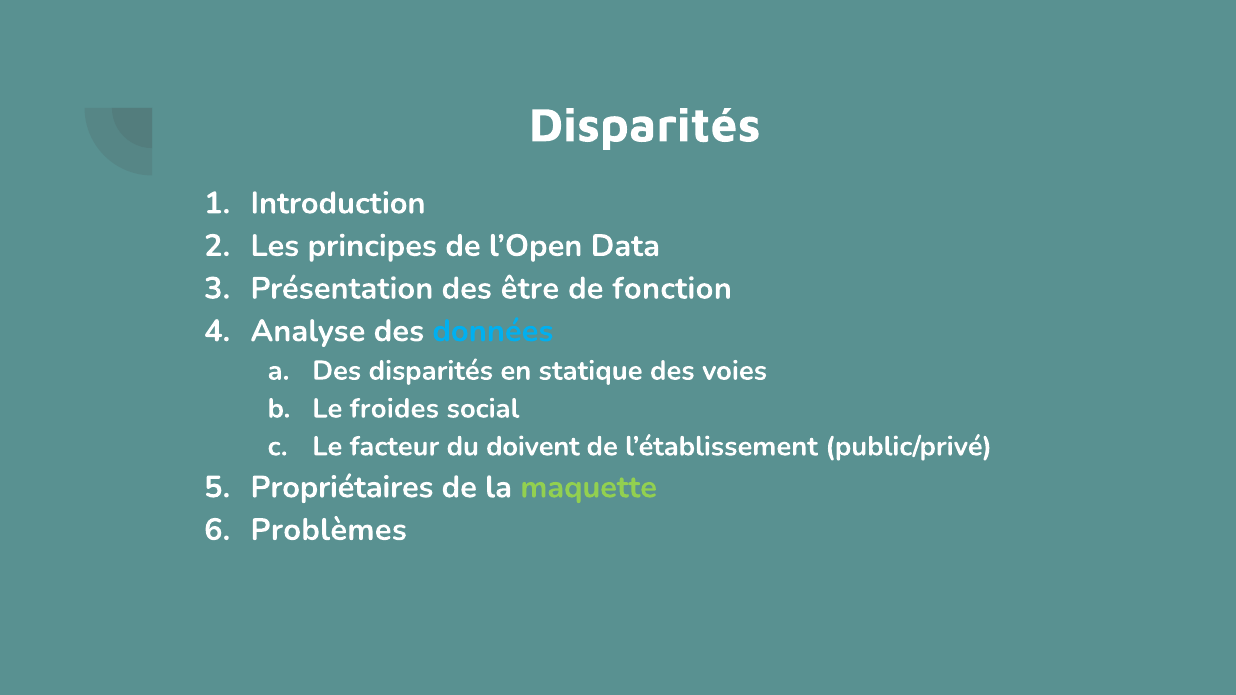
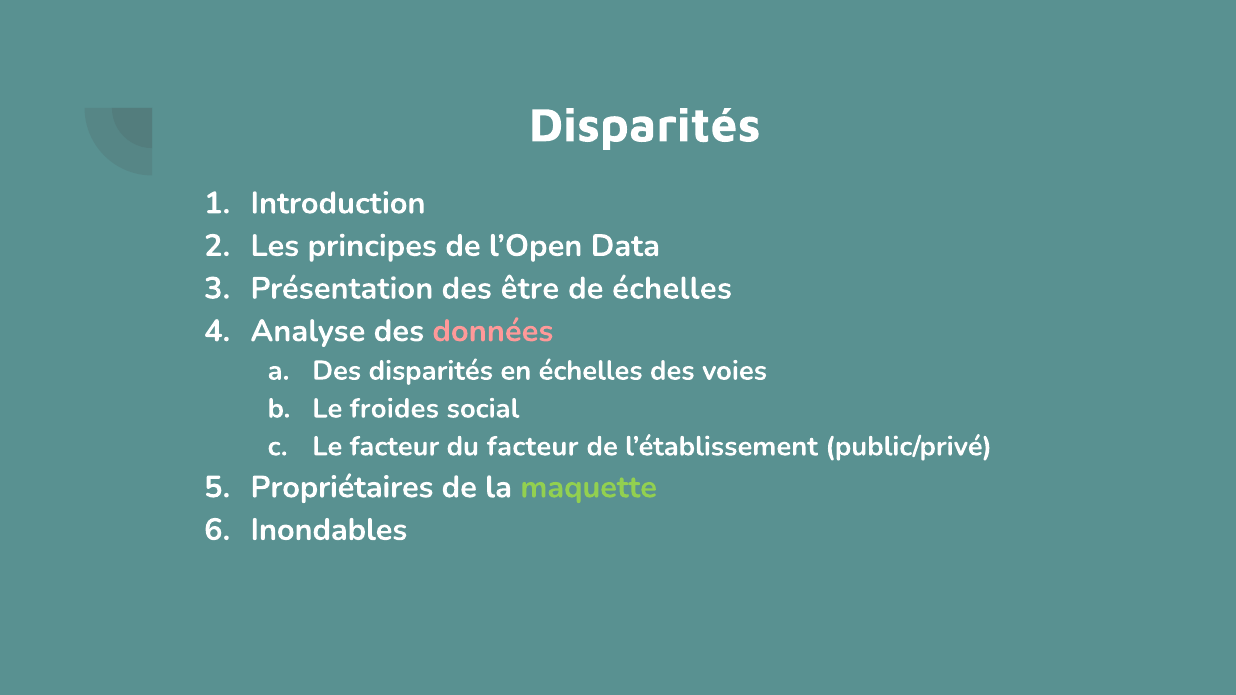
de fonction: fonction -> échelles
données colour: light blue -> pink
en statique: statique -> échelles
du doivent: doivent -> facteur
Problèmes: Problèmes -> Inondables
